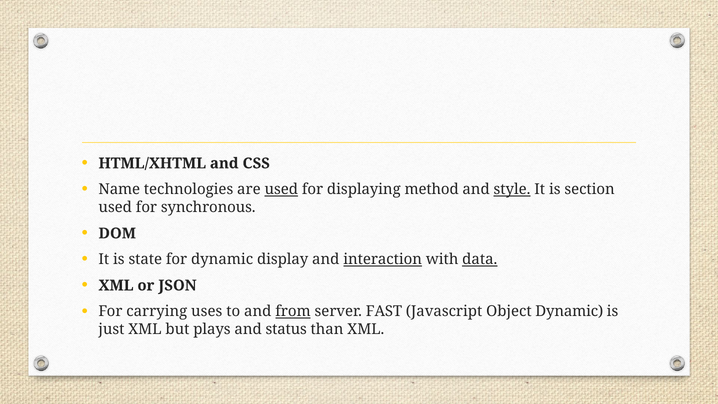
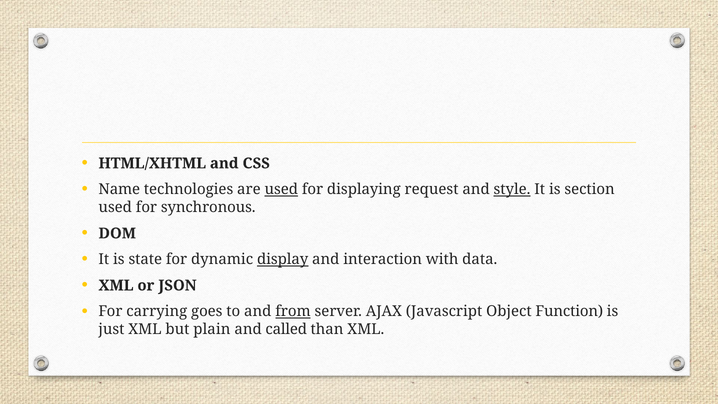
method: method -> request
display underline: none -> present
interaction underline: present -> none
data underline: present -> none
uses: uses -> goes
FAST: FAST -> AJAX
Object Dynamic: Dynamic -> Function
plays: plays -> plain
status: status -> called
